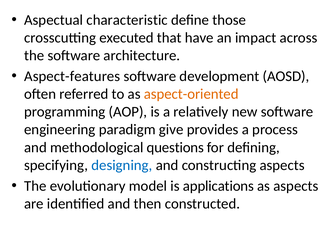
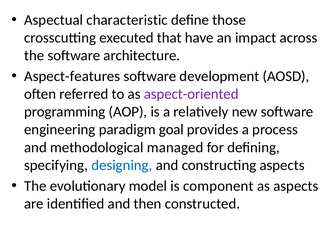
aspect-oriented colour: orange -> purple
give: give -> goal
questions: questions -> managed
applications: applications -> component
